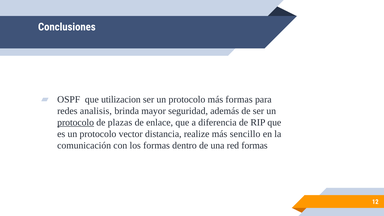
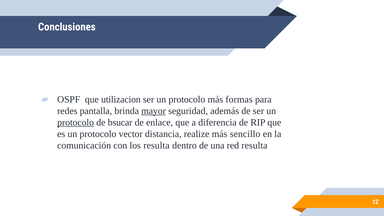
analisis: analisis -> pantalla
mayor underline: none -> present
plazas: plazas -> bsucar
los formas: formas -> resulta
red formas: formas -> resulta
